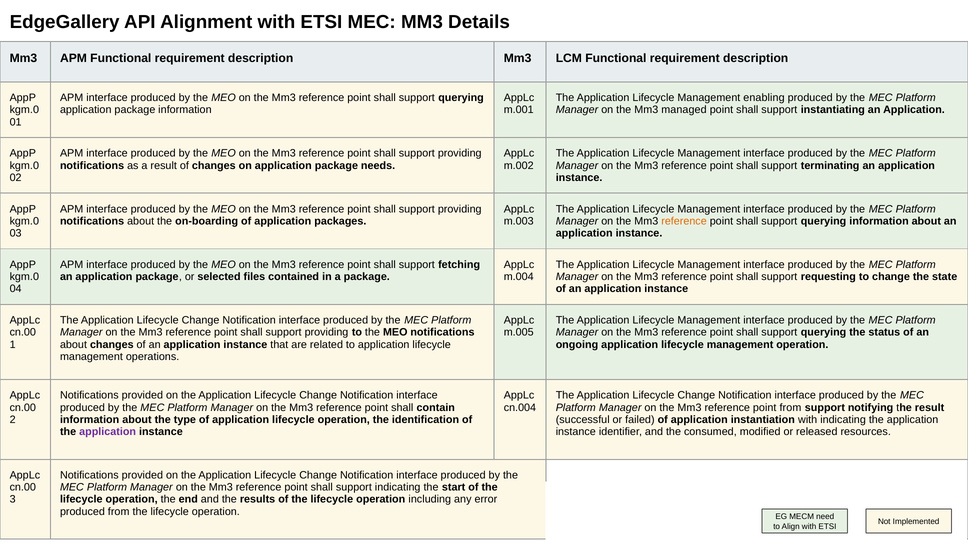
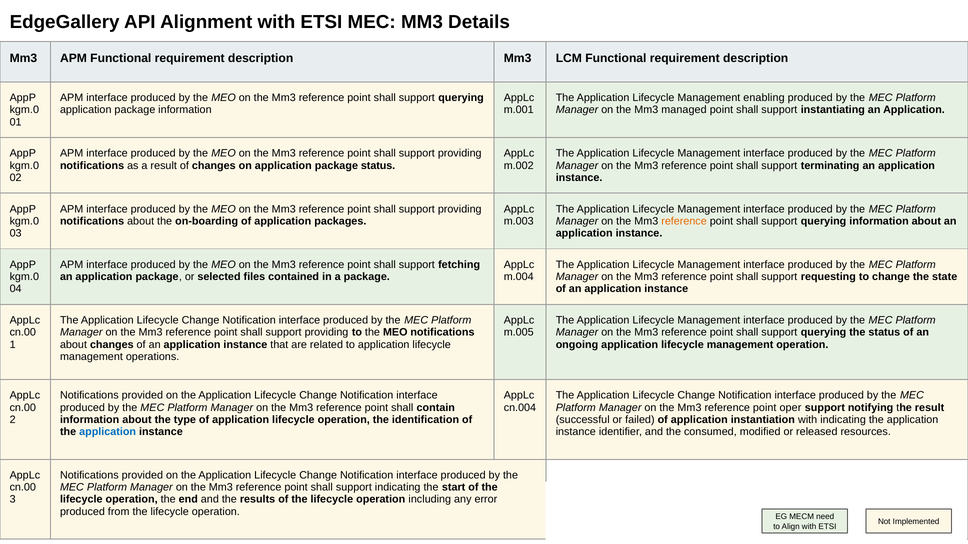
package needs: needs -> status
point from: from -> oper
application at (108, 432) colour: purple -> blue
